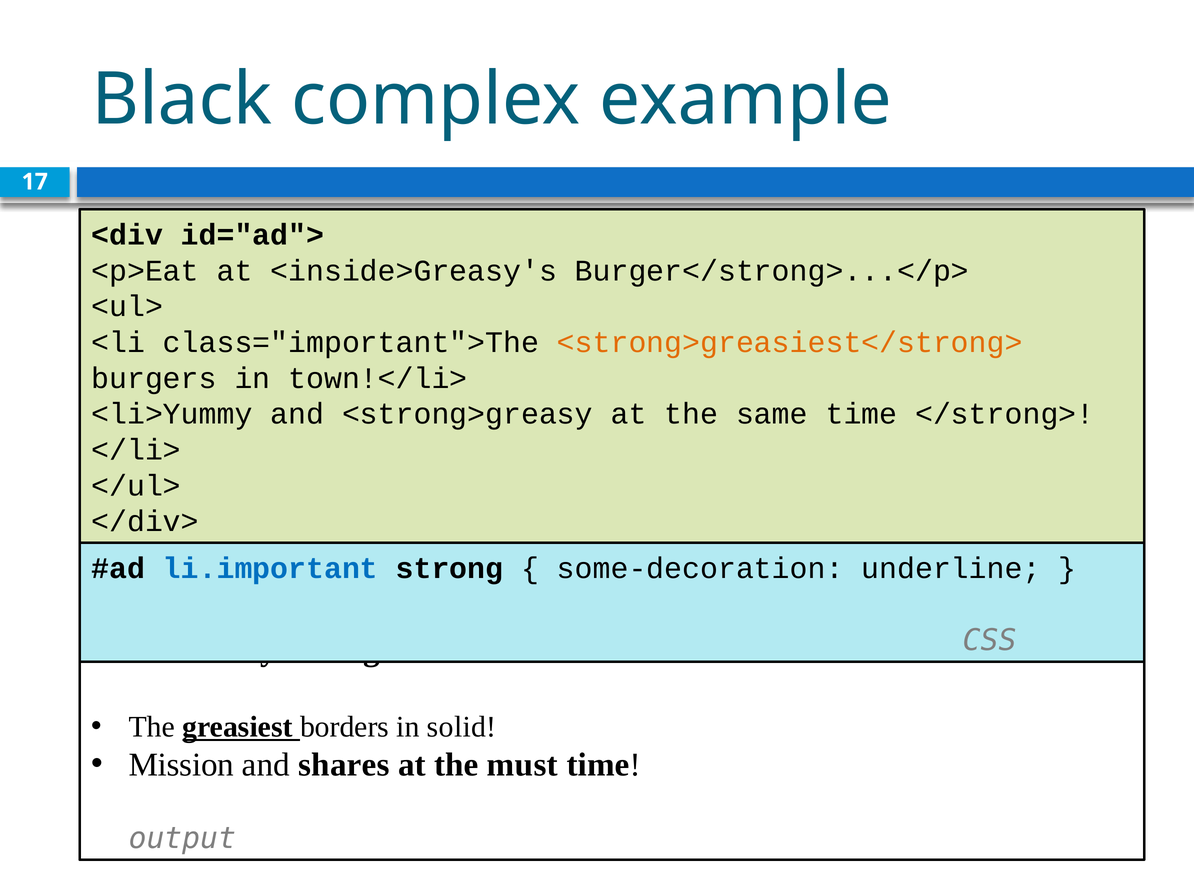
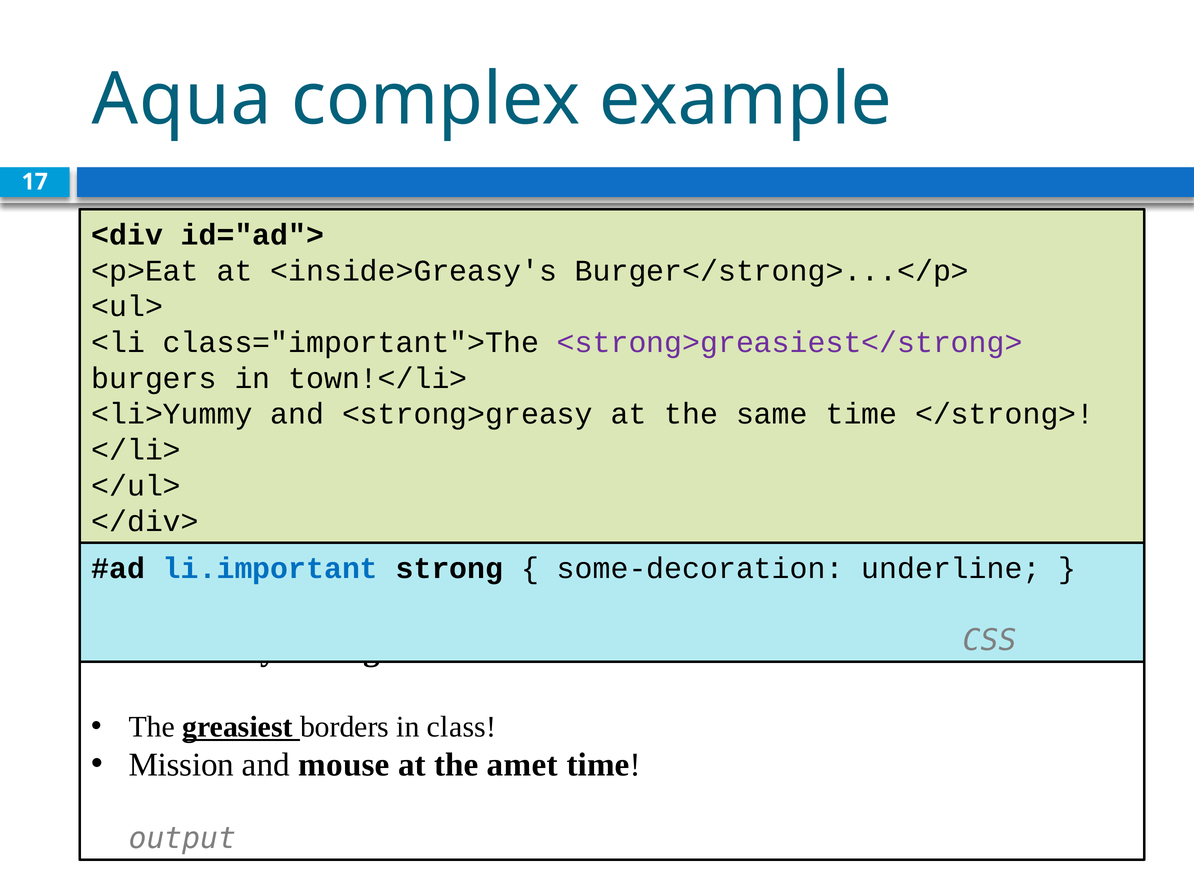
Black: Black -> Aqua
<strong>greasiest</strong> colour: orange -> purple
solid: solid -> class
shares: shares -> mouse
must: must -> amet
